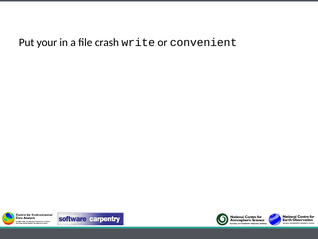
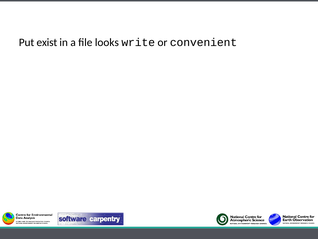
your: your -> exist
crash: crash -> looks
